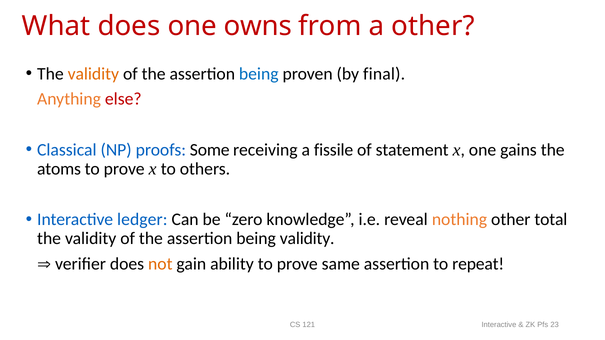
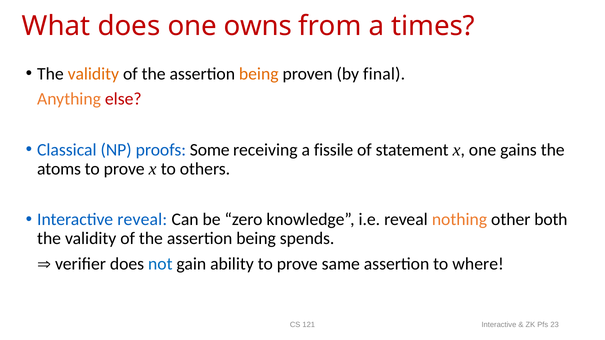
a other: other -> times
being at (259, 74) colour: blue -> orange
Interactive ledger: ledger -> reveal
total: total -> both
being validity: validity -> spends
not colour: orange -> blue
repeat: repeat -> where
